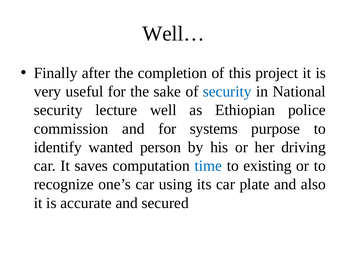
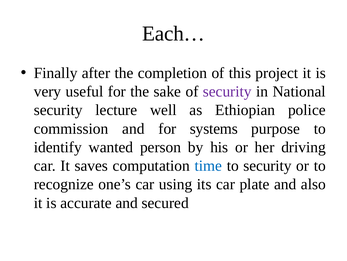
Well…: Well… -> Each…
security at (227, 91) colour: blue -> purple
to existing: existing -> security
